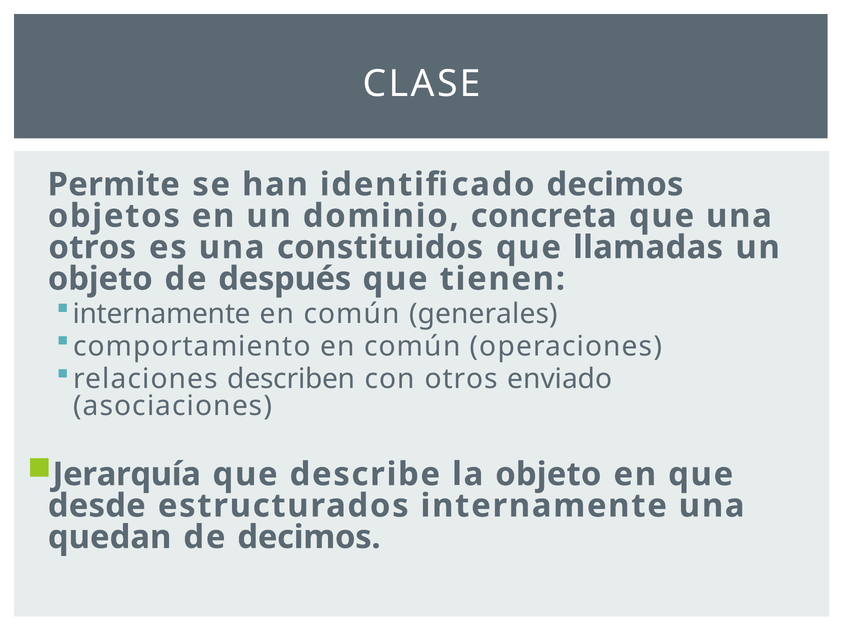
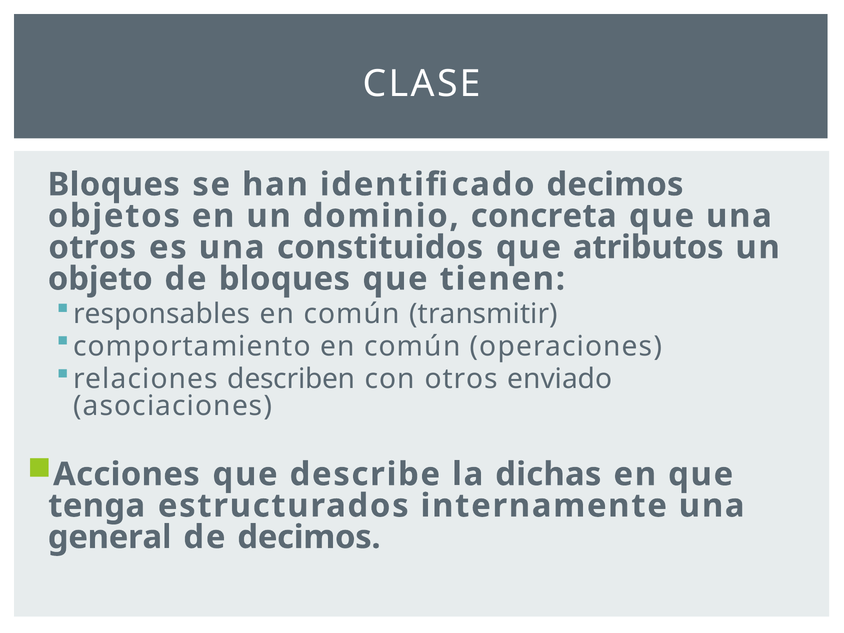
Permite at (114, 185): Permite -> Bloques
llamadas: llamadas -> atributos
de después: después -> bloques
internamente at (162, 314): internamente -> responsables
generales: generales -> transmitir
Jerarquía: Jerarquía -> Acciones
la objeto: objeto -> dichas
desde: desde -> tenga
quedan: quedan -> general
